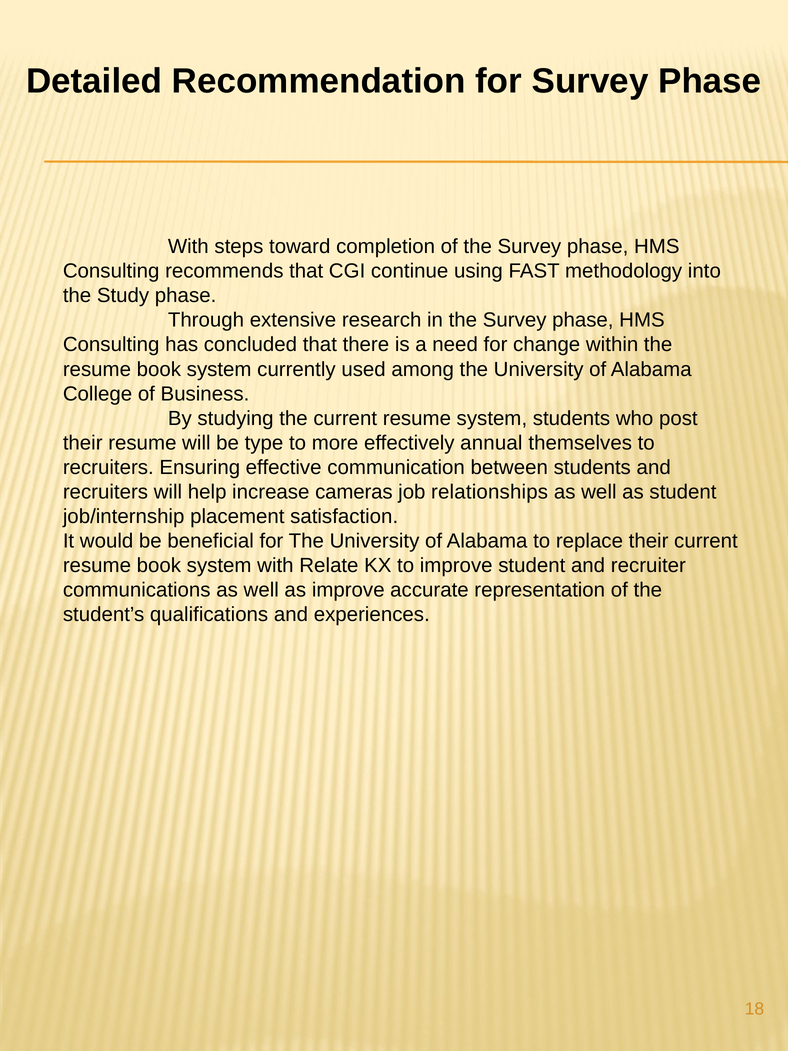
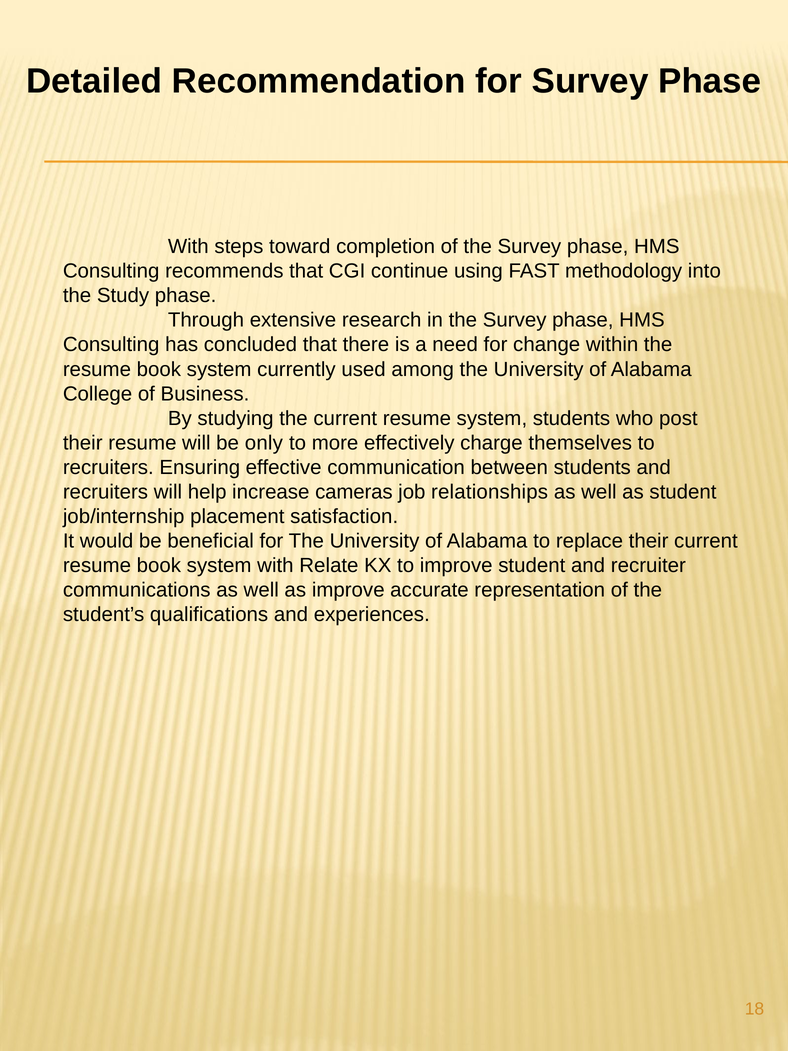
type: type -> only
annual: annual -> charge
